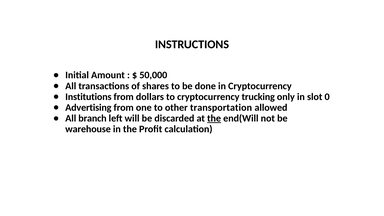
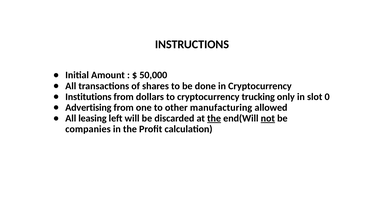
transportation: transportation -> manufacturing
branch: branch -> leasing
not underline: none -> present
warehouse: warehouse -> companies
